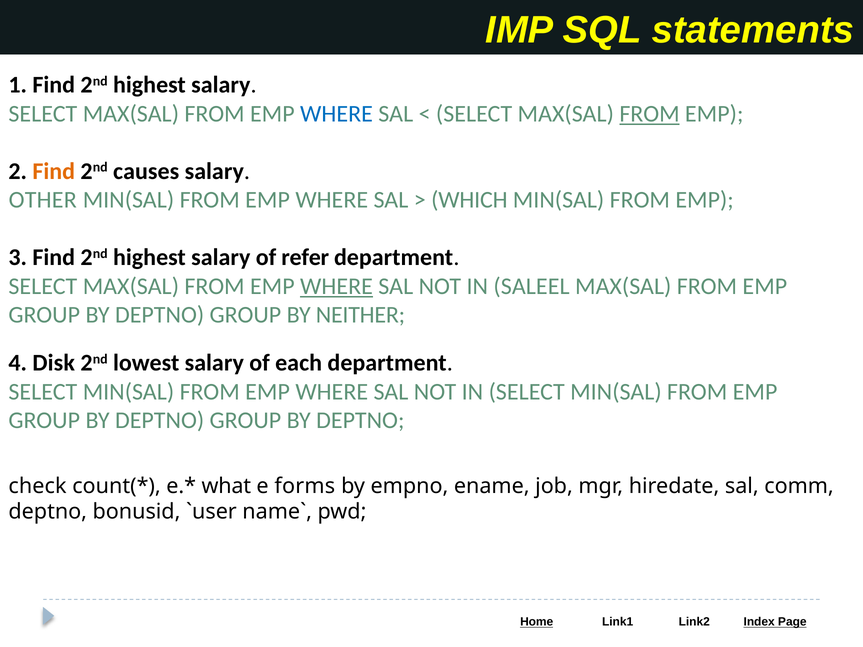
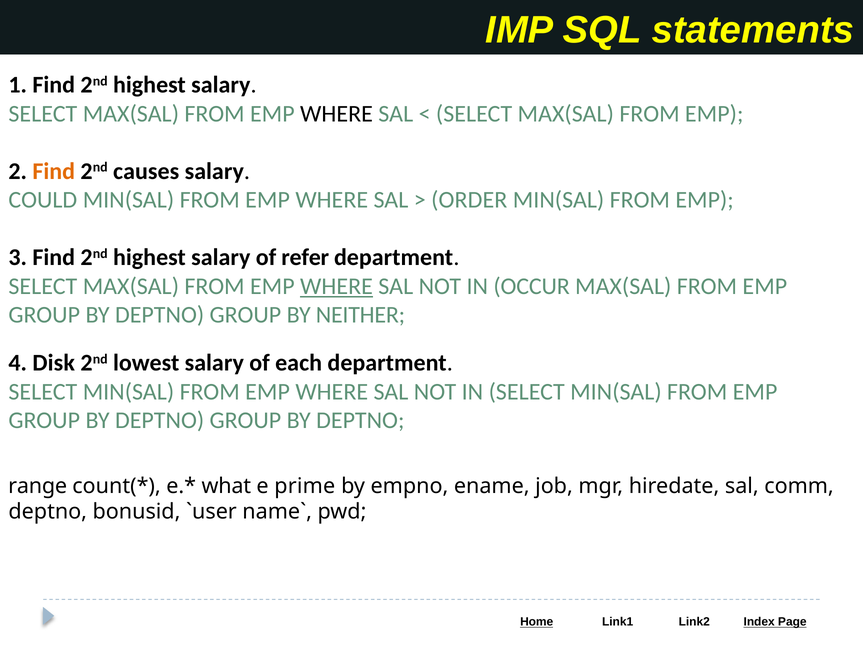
WHERE at (337, 114) colour: blue -> black
FROM at (650, 114) underline: present -> none
OTHER: OTHER -> COULD
WHICH: WHICH -> ORDER
SALEEL: SALEEL -> OCCUR
check: check -> range
forms: forms -> prime
